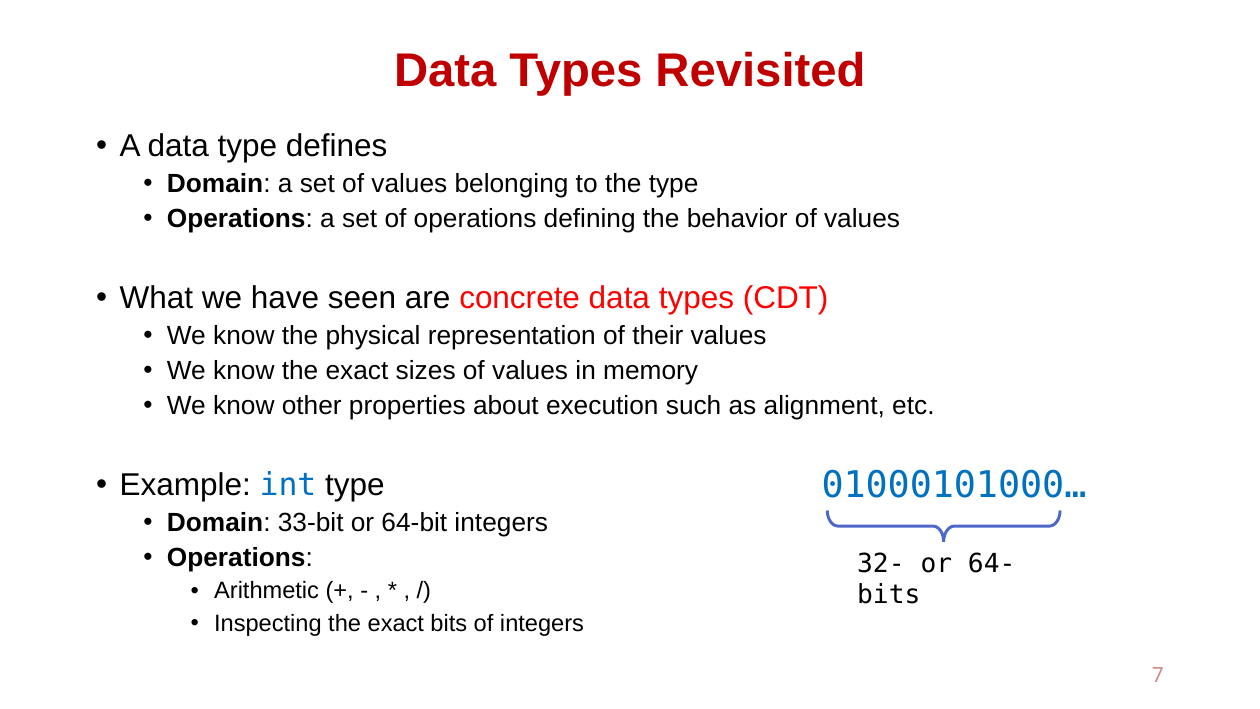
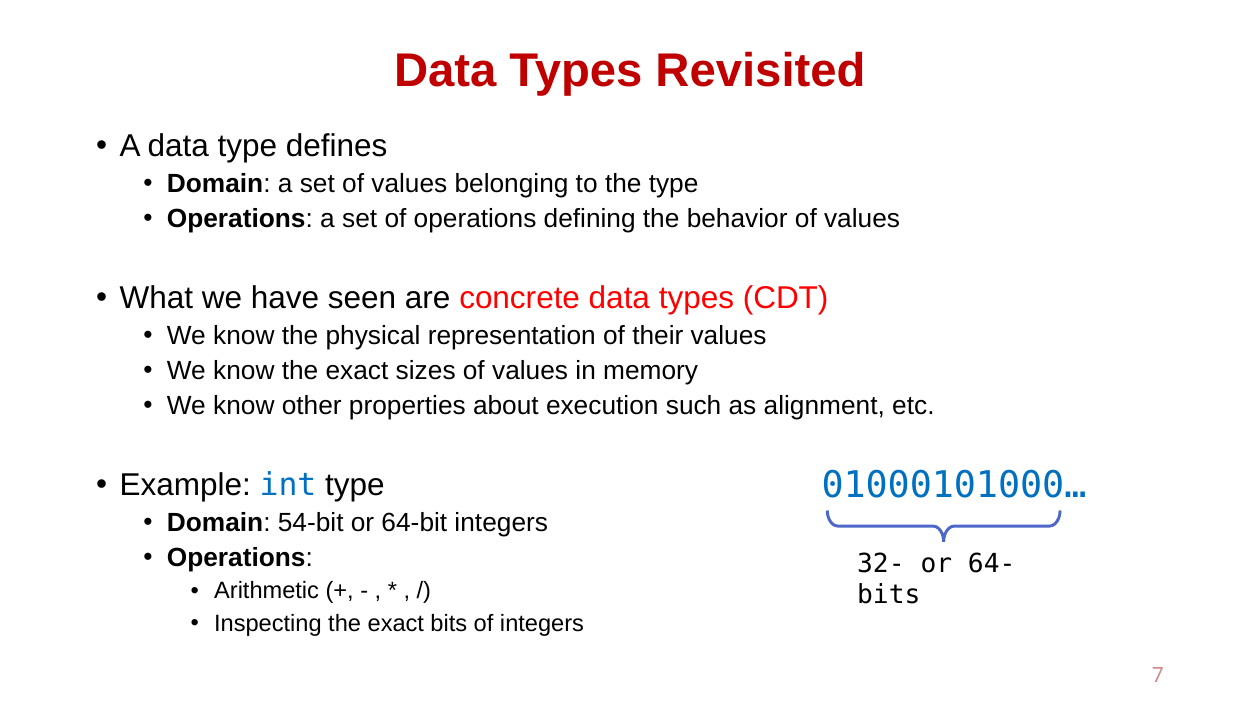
33-bit: 33-bit -> 54-bit
